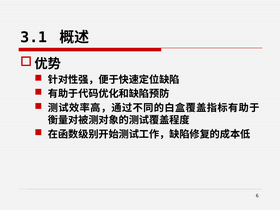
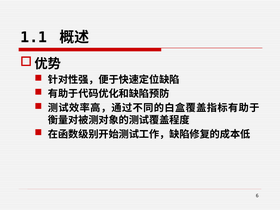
3.1: 3.1 -> 1.1
